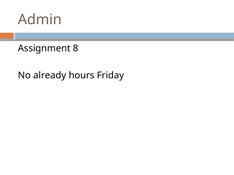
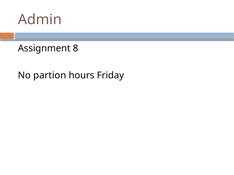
already: already -> partion
